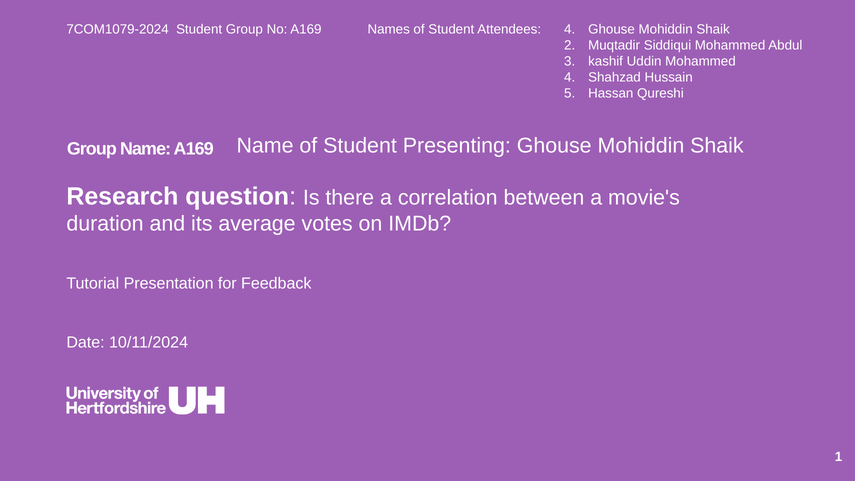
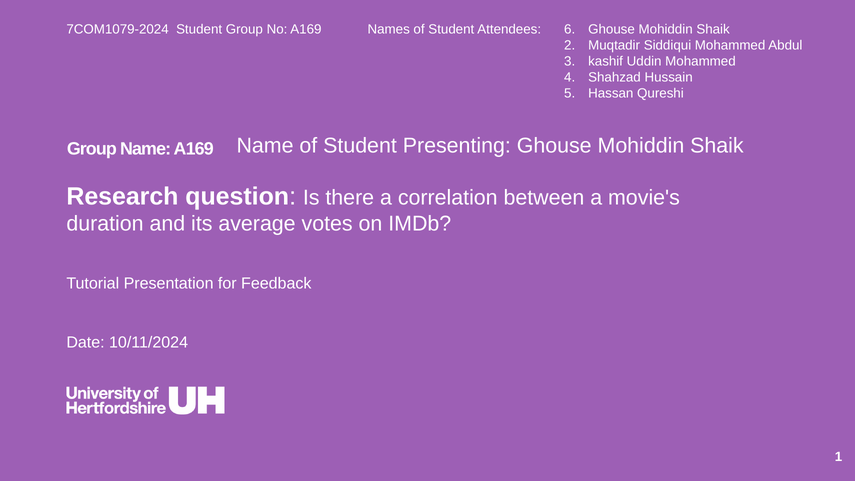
Attendees 4: 4 -> 6
